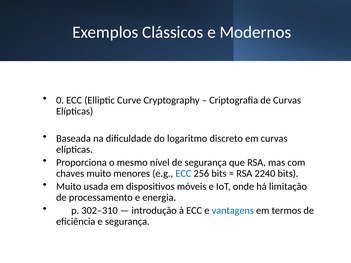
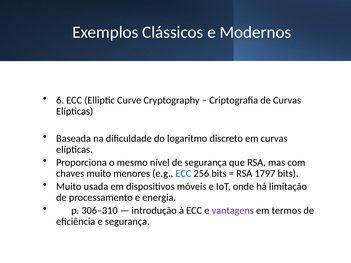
0: 0 -> 6
2240: 2240 -> 1797
302–310: 302–310 -> 306–310
vantagens colour: blue -> purple
